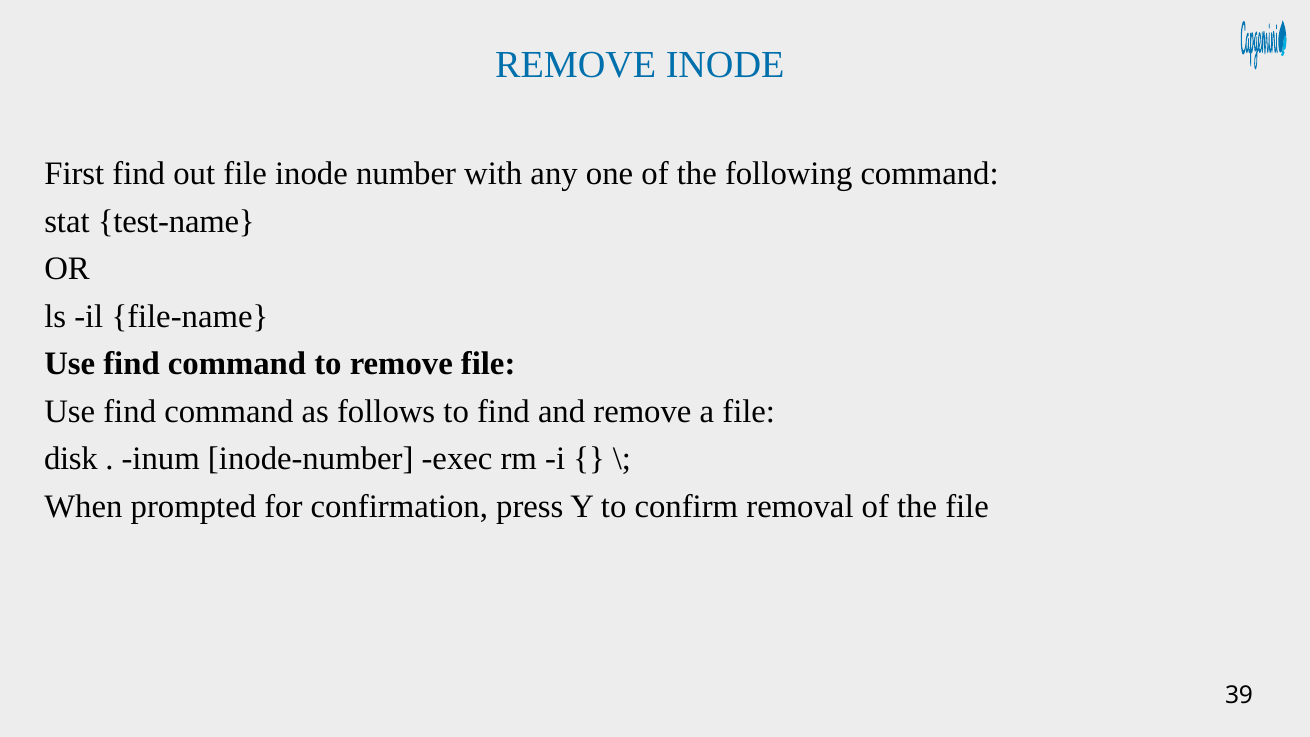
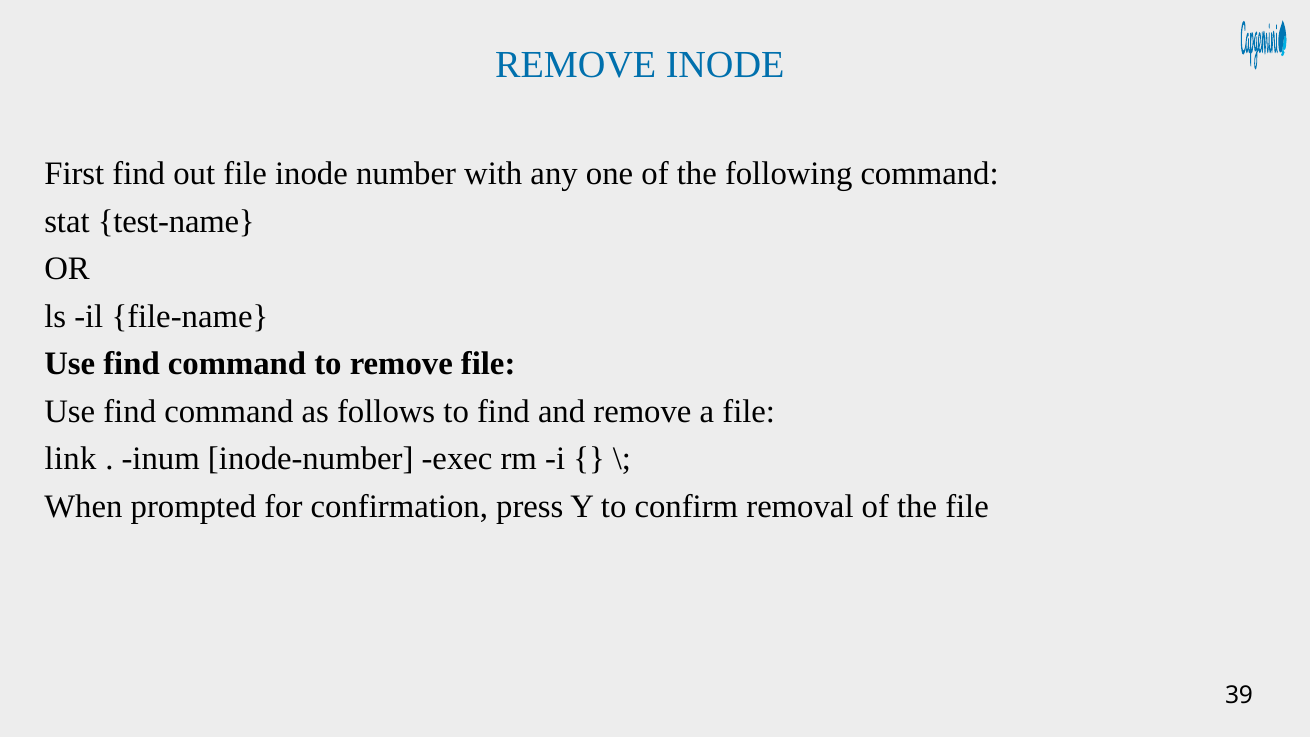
disk: disk -> link
